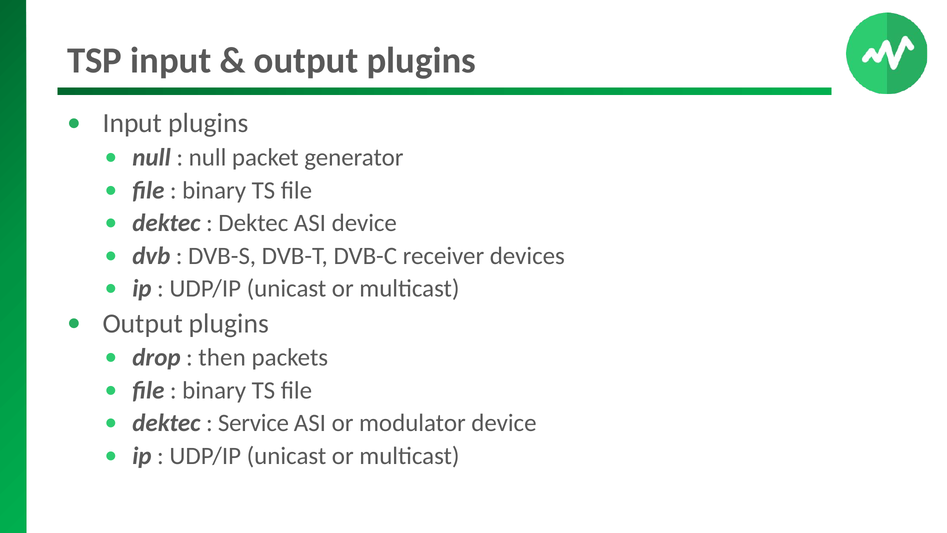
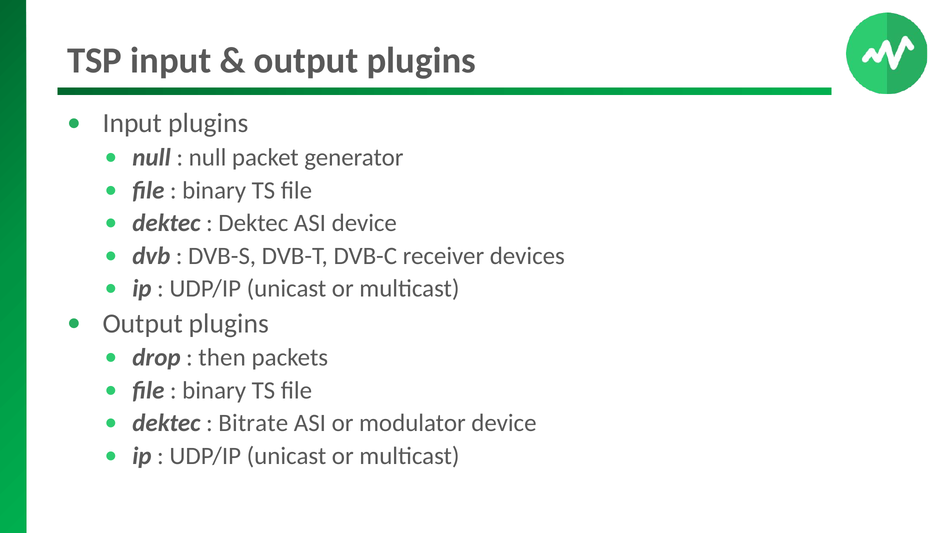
Service: Service -> Bitrate
